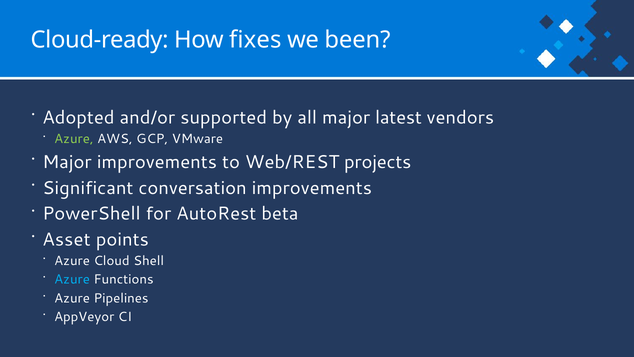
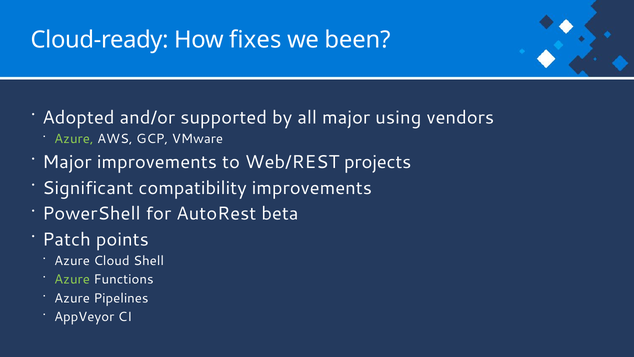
latest: latest -> using
conversation: conversation -> compatibility
Asset: Asset -> Patch
Azure at (72, 279) colour: light blue -> light green
